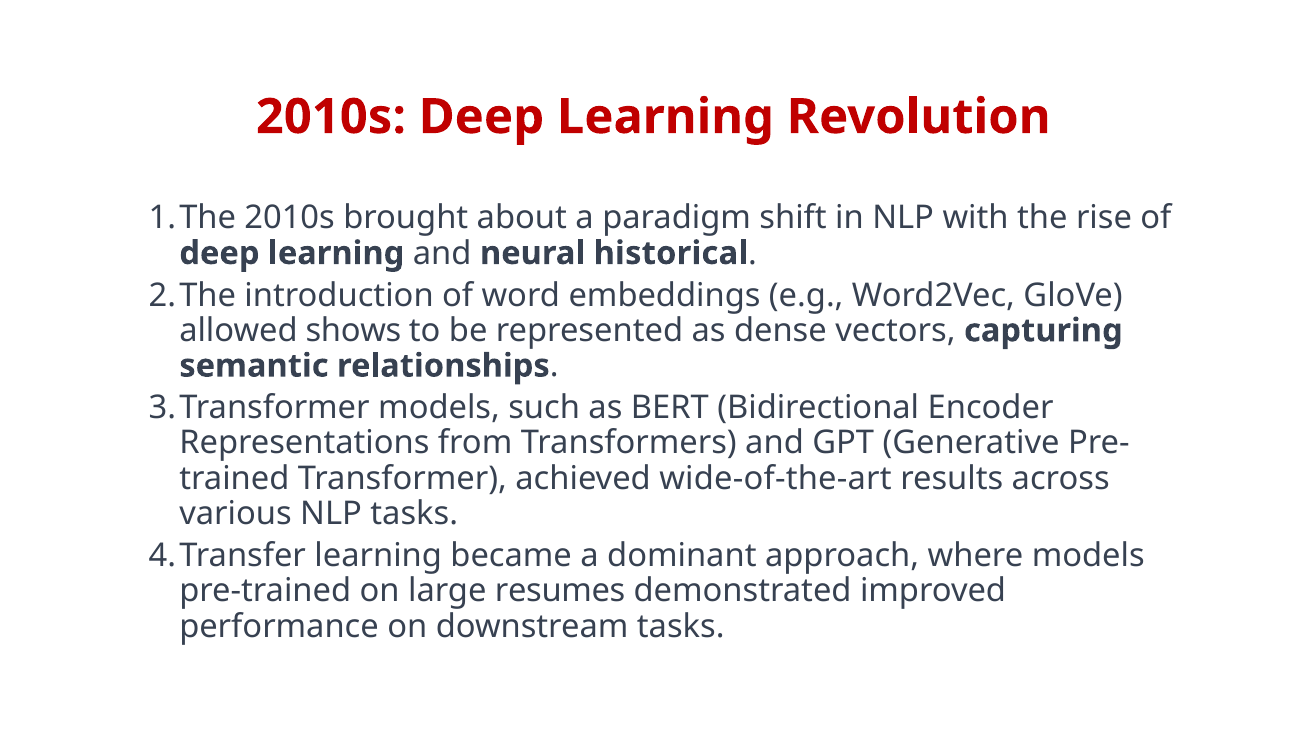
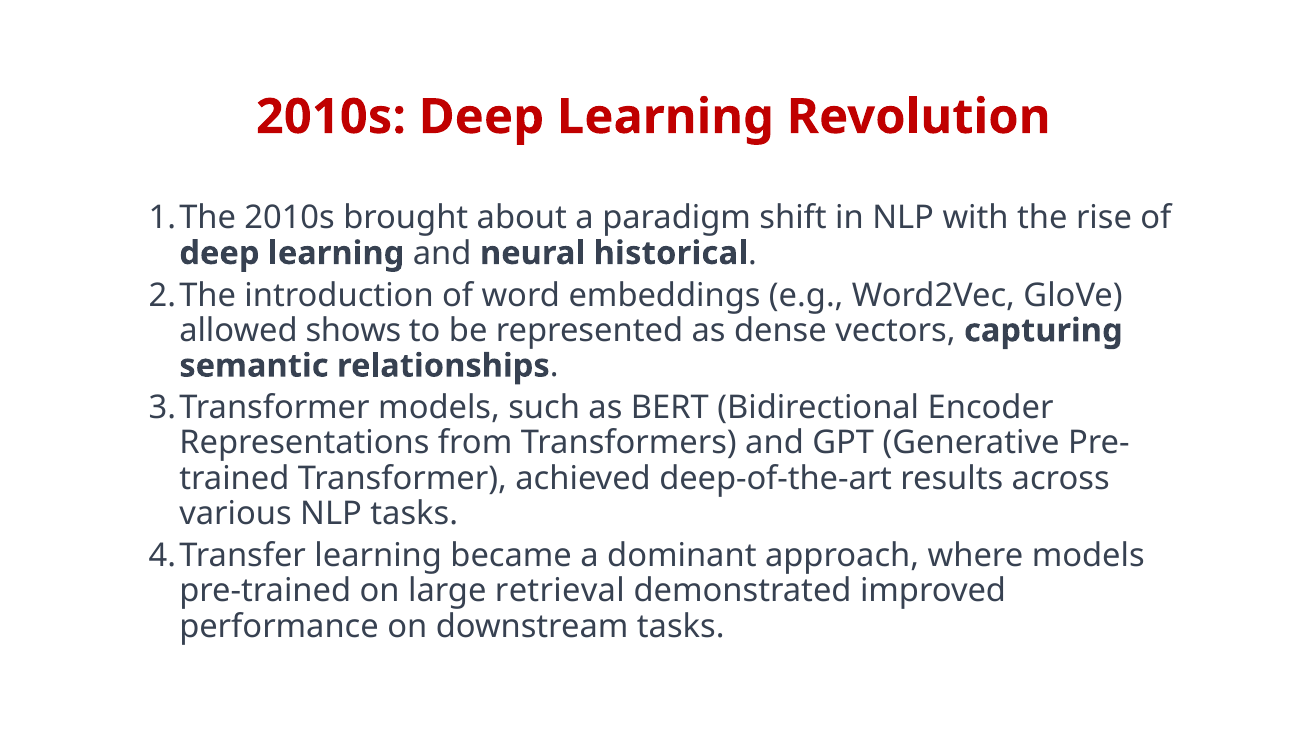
wide-of-the-art: wide-of-the-art -> deep-of-the-art
resumes: resumes -> retrieval
